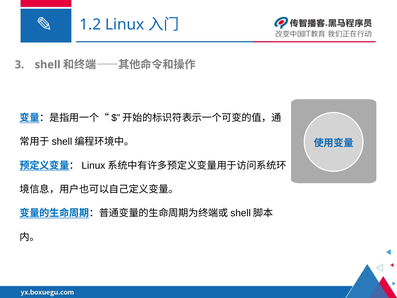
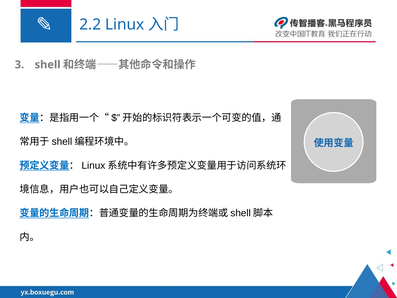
1.2: 1.2 -> 2.2
